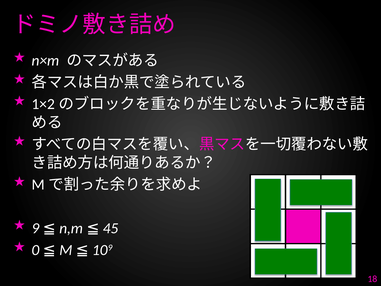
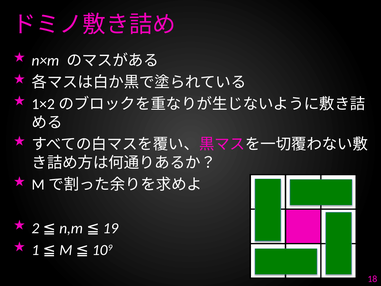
9 at (36, 228): 9 -> 2
45: 45 -> 19
0: 0 -> 1
